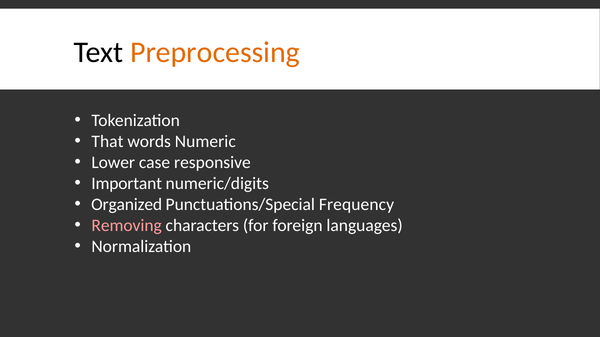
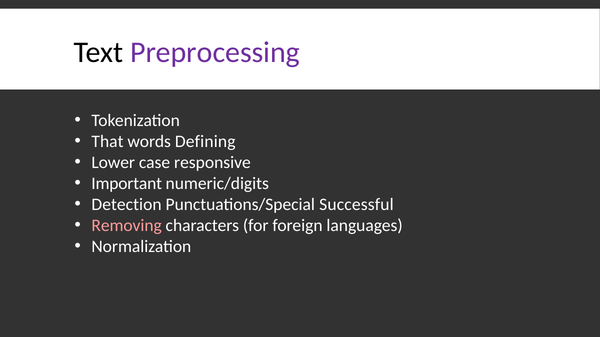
Preprocessing colour: orange -> purple
Numeric: Numeric -> Defining
Organized: Organized -> Detection
Frequency: Frequency -> Successful
